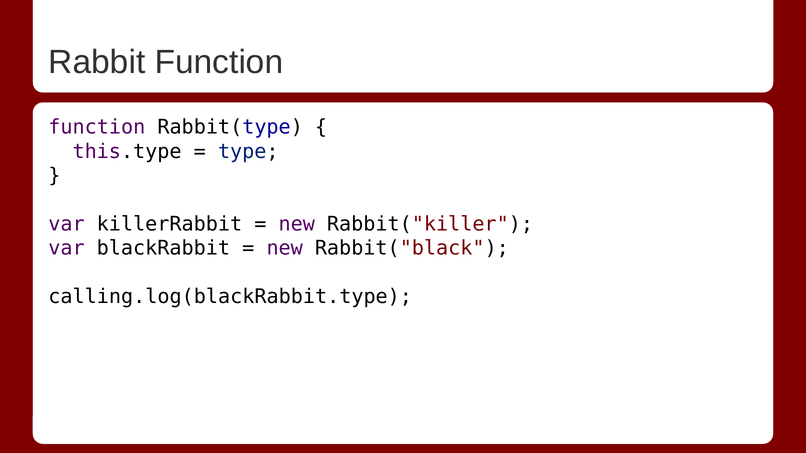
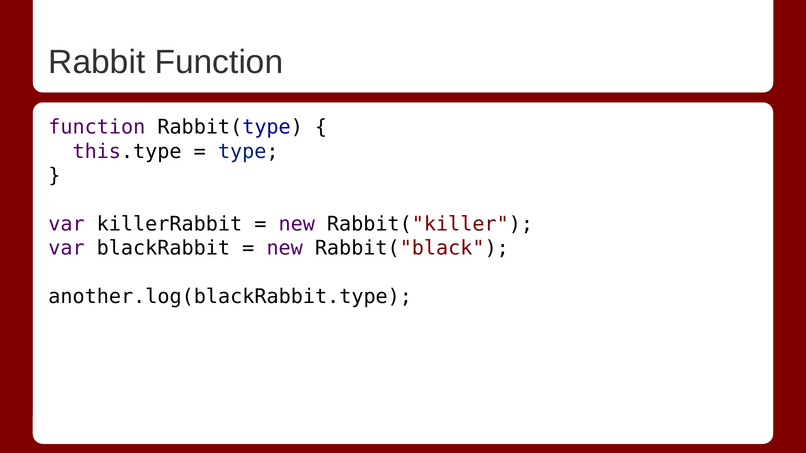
calling.log(blackRabbit.type: calling.log(blackRabbit.type -> another.log(blackRabbit.type
